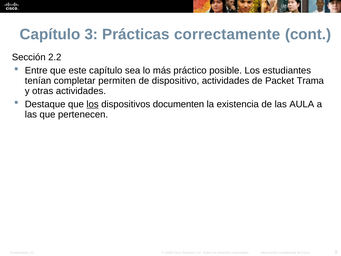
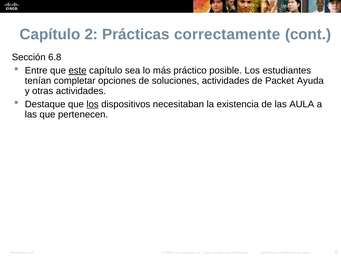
3: 3 -> 2
2.2: 2.2 -> 6.8
este underline: none -> present
permiten: permiten -> opciones
dispositivo: dispositivo -> soluciones
Trama: Trama -> Ayuda
documenten: documenten -> necesitaban
